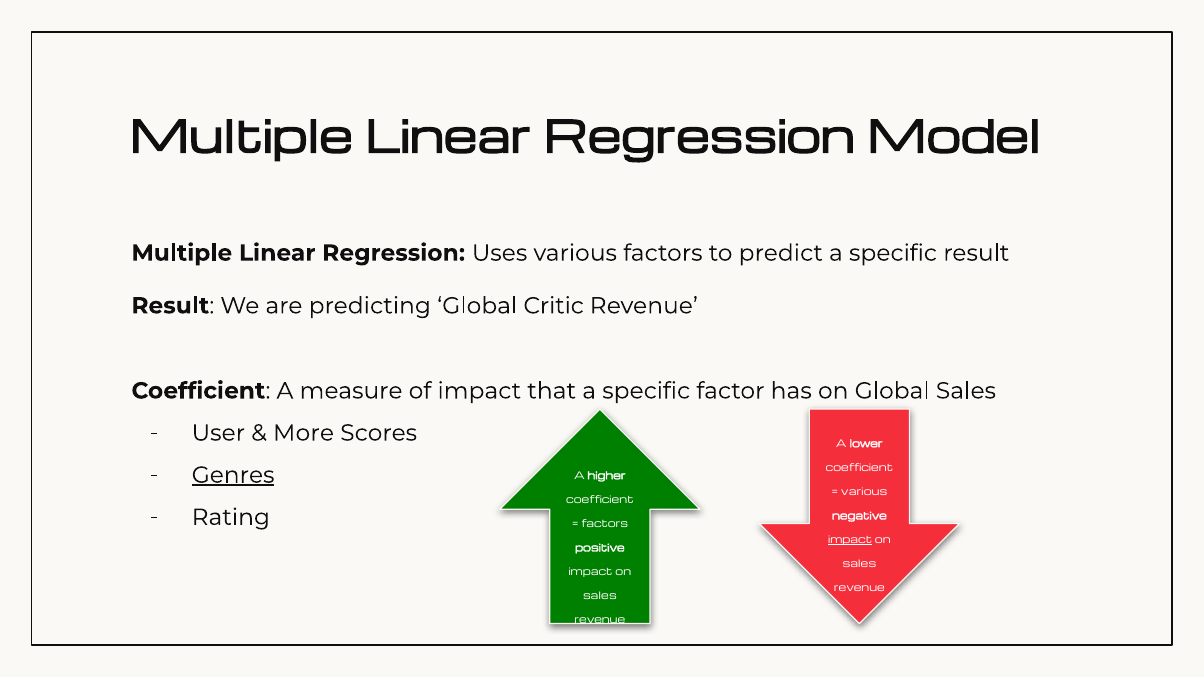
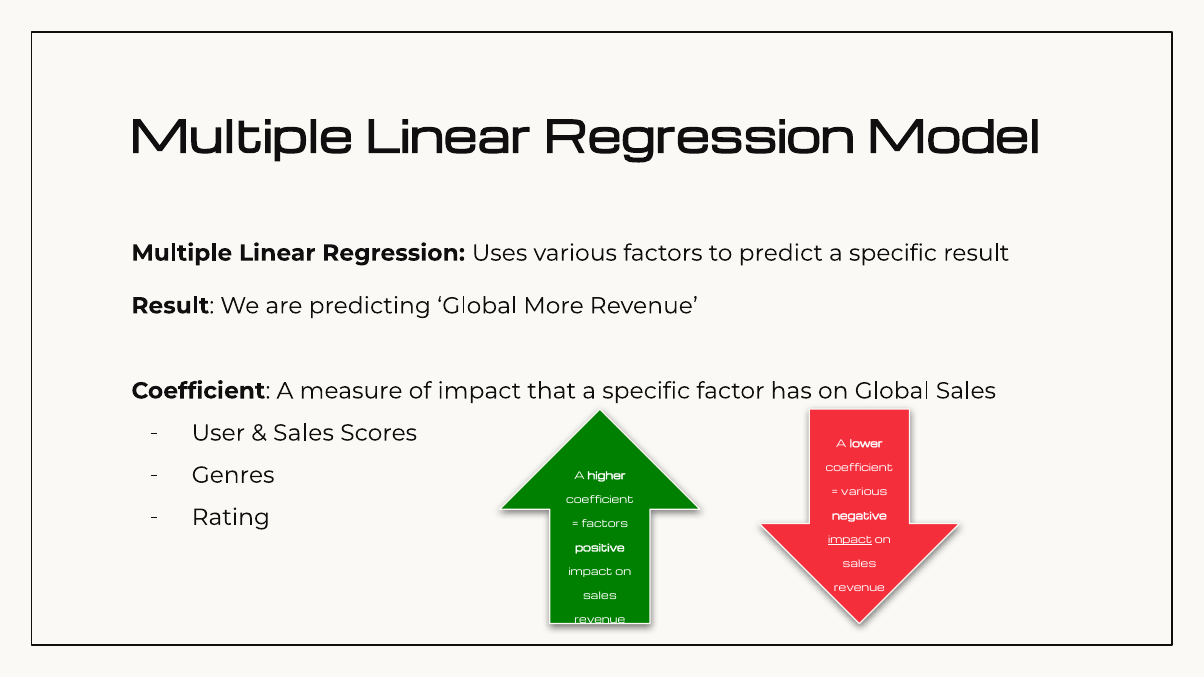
Critic: Critic -> More
More at (304, 433): More -> Sales
Genres underline: present -> none
